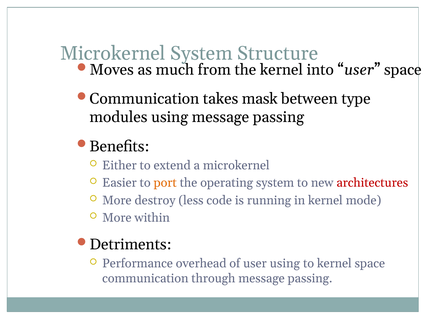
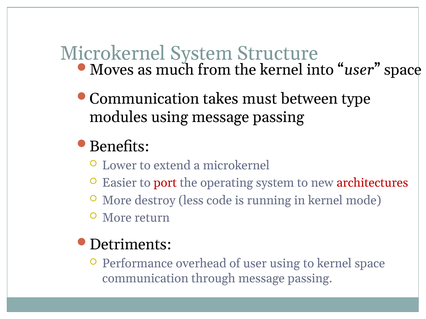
mask: mask -> must
Either: Either -> Lower
port colour: orange -> red
within: within -> return
